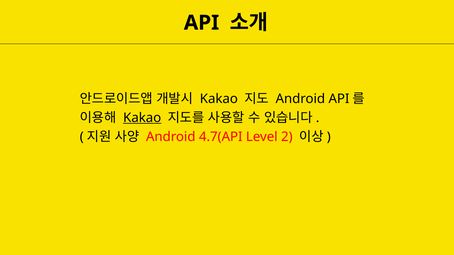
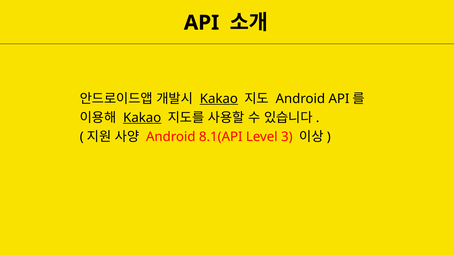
Kakao at (219, 99) underline: none -> present
4.7(API: 4.7(API -> 8.1(API
2: 2 -> 3
